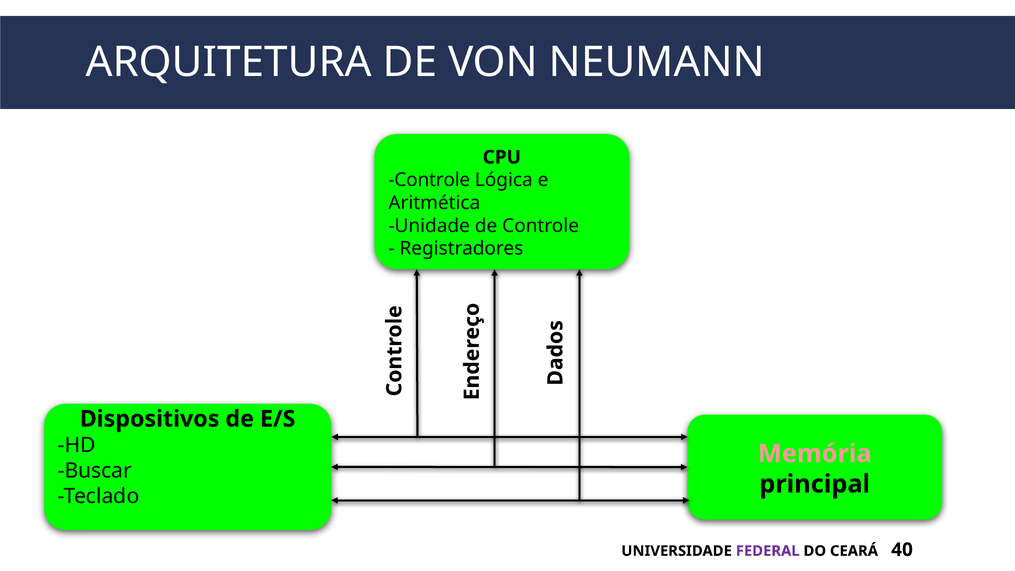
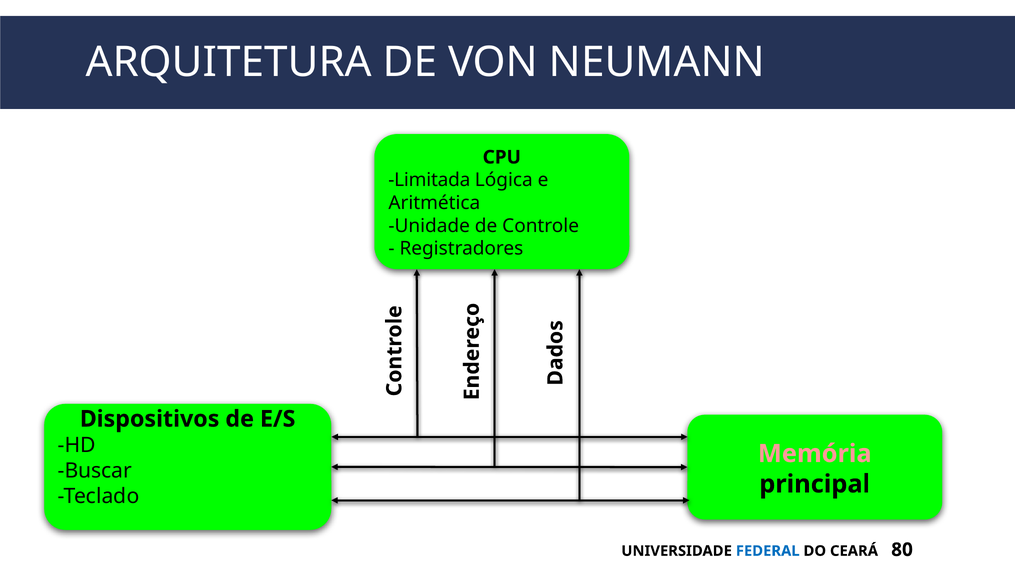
Controle at (429, 180): Controle -> Limitada
FEDERAL colour: purple -> blue
40: 40 -> 80
